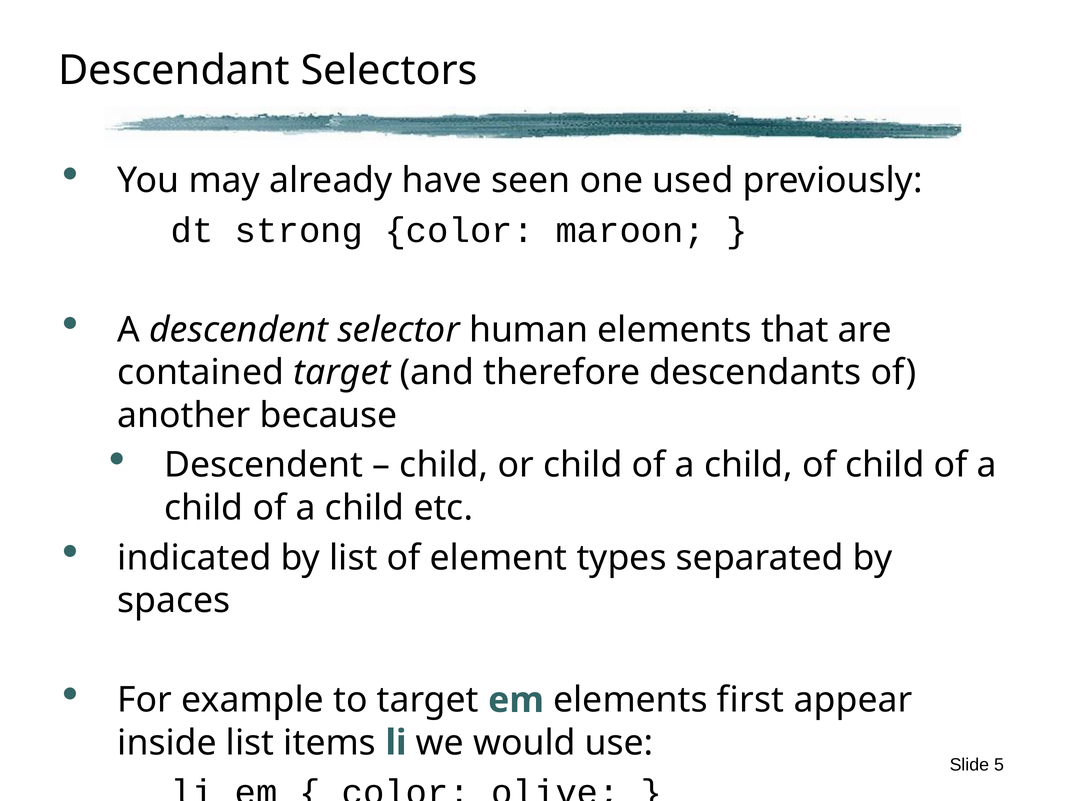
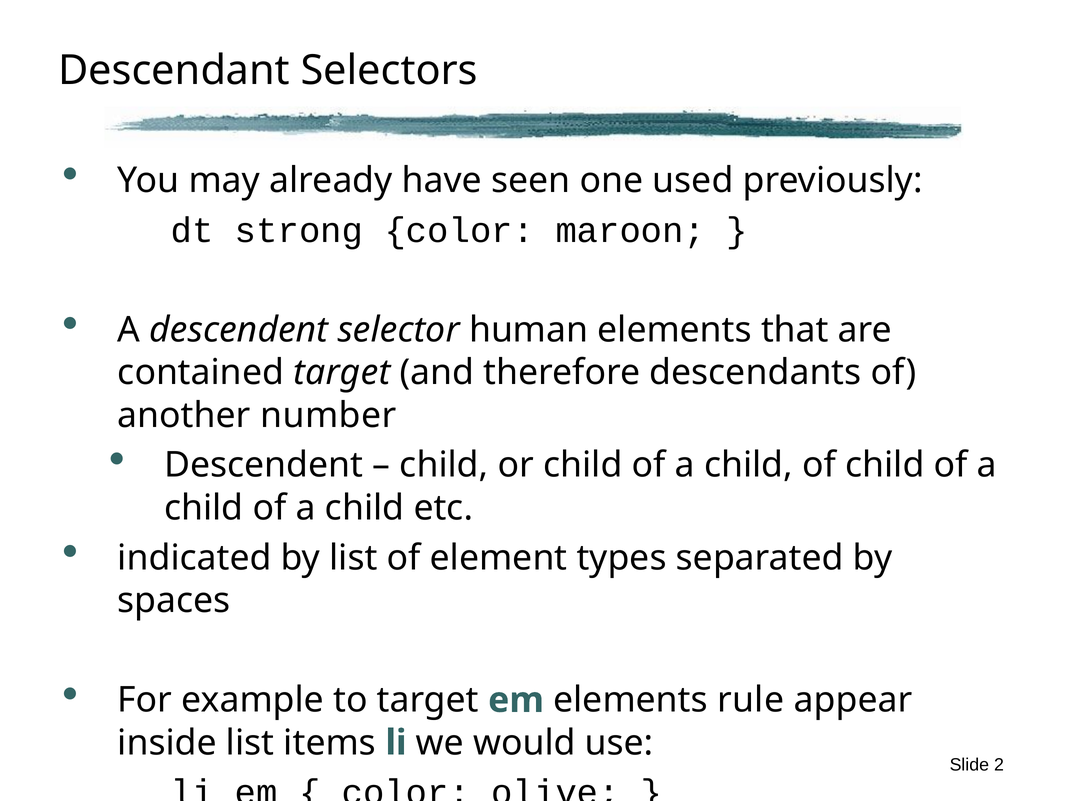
because: because -> number
first: first -> rule
5: 5 -> 2
